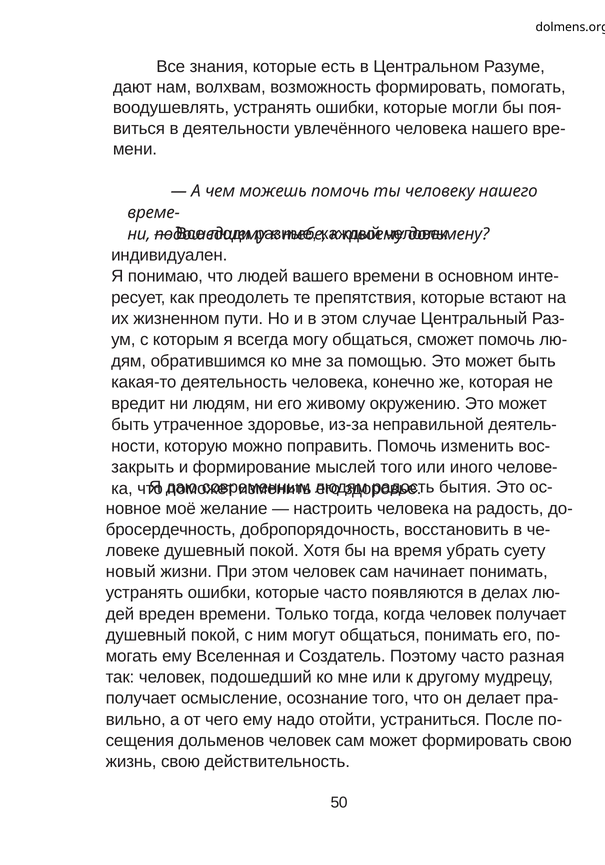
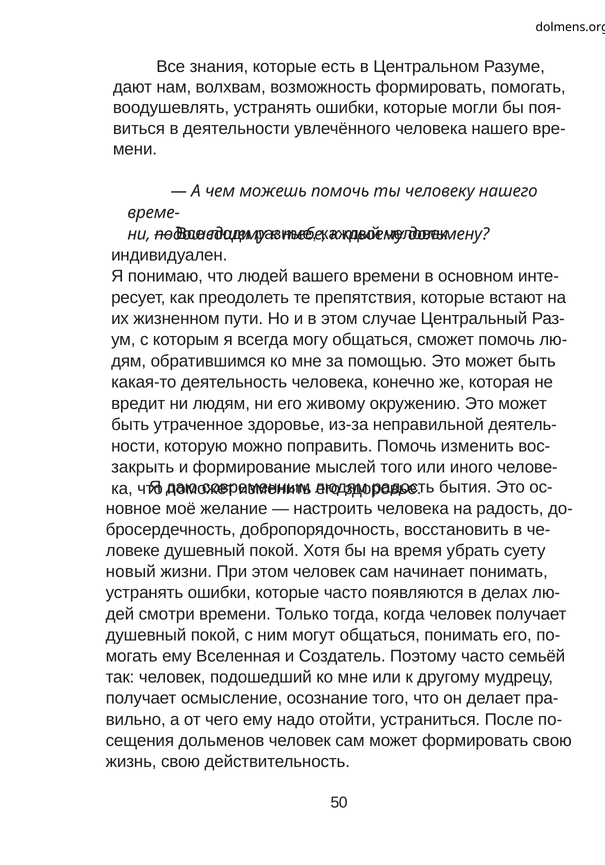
вреден: вреден -> смотри
разная: разная -> семьёй
